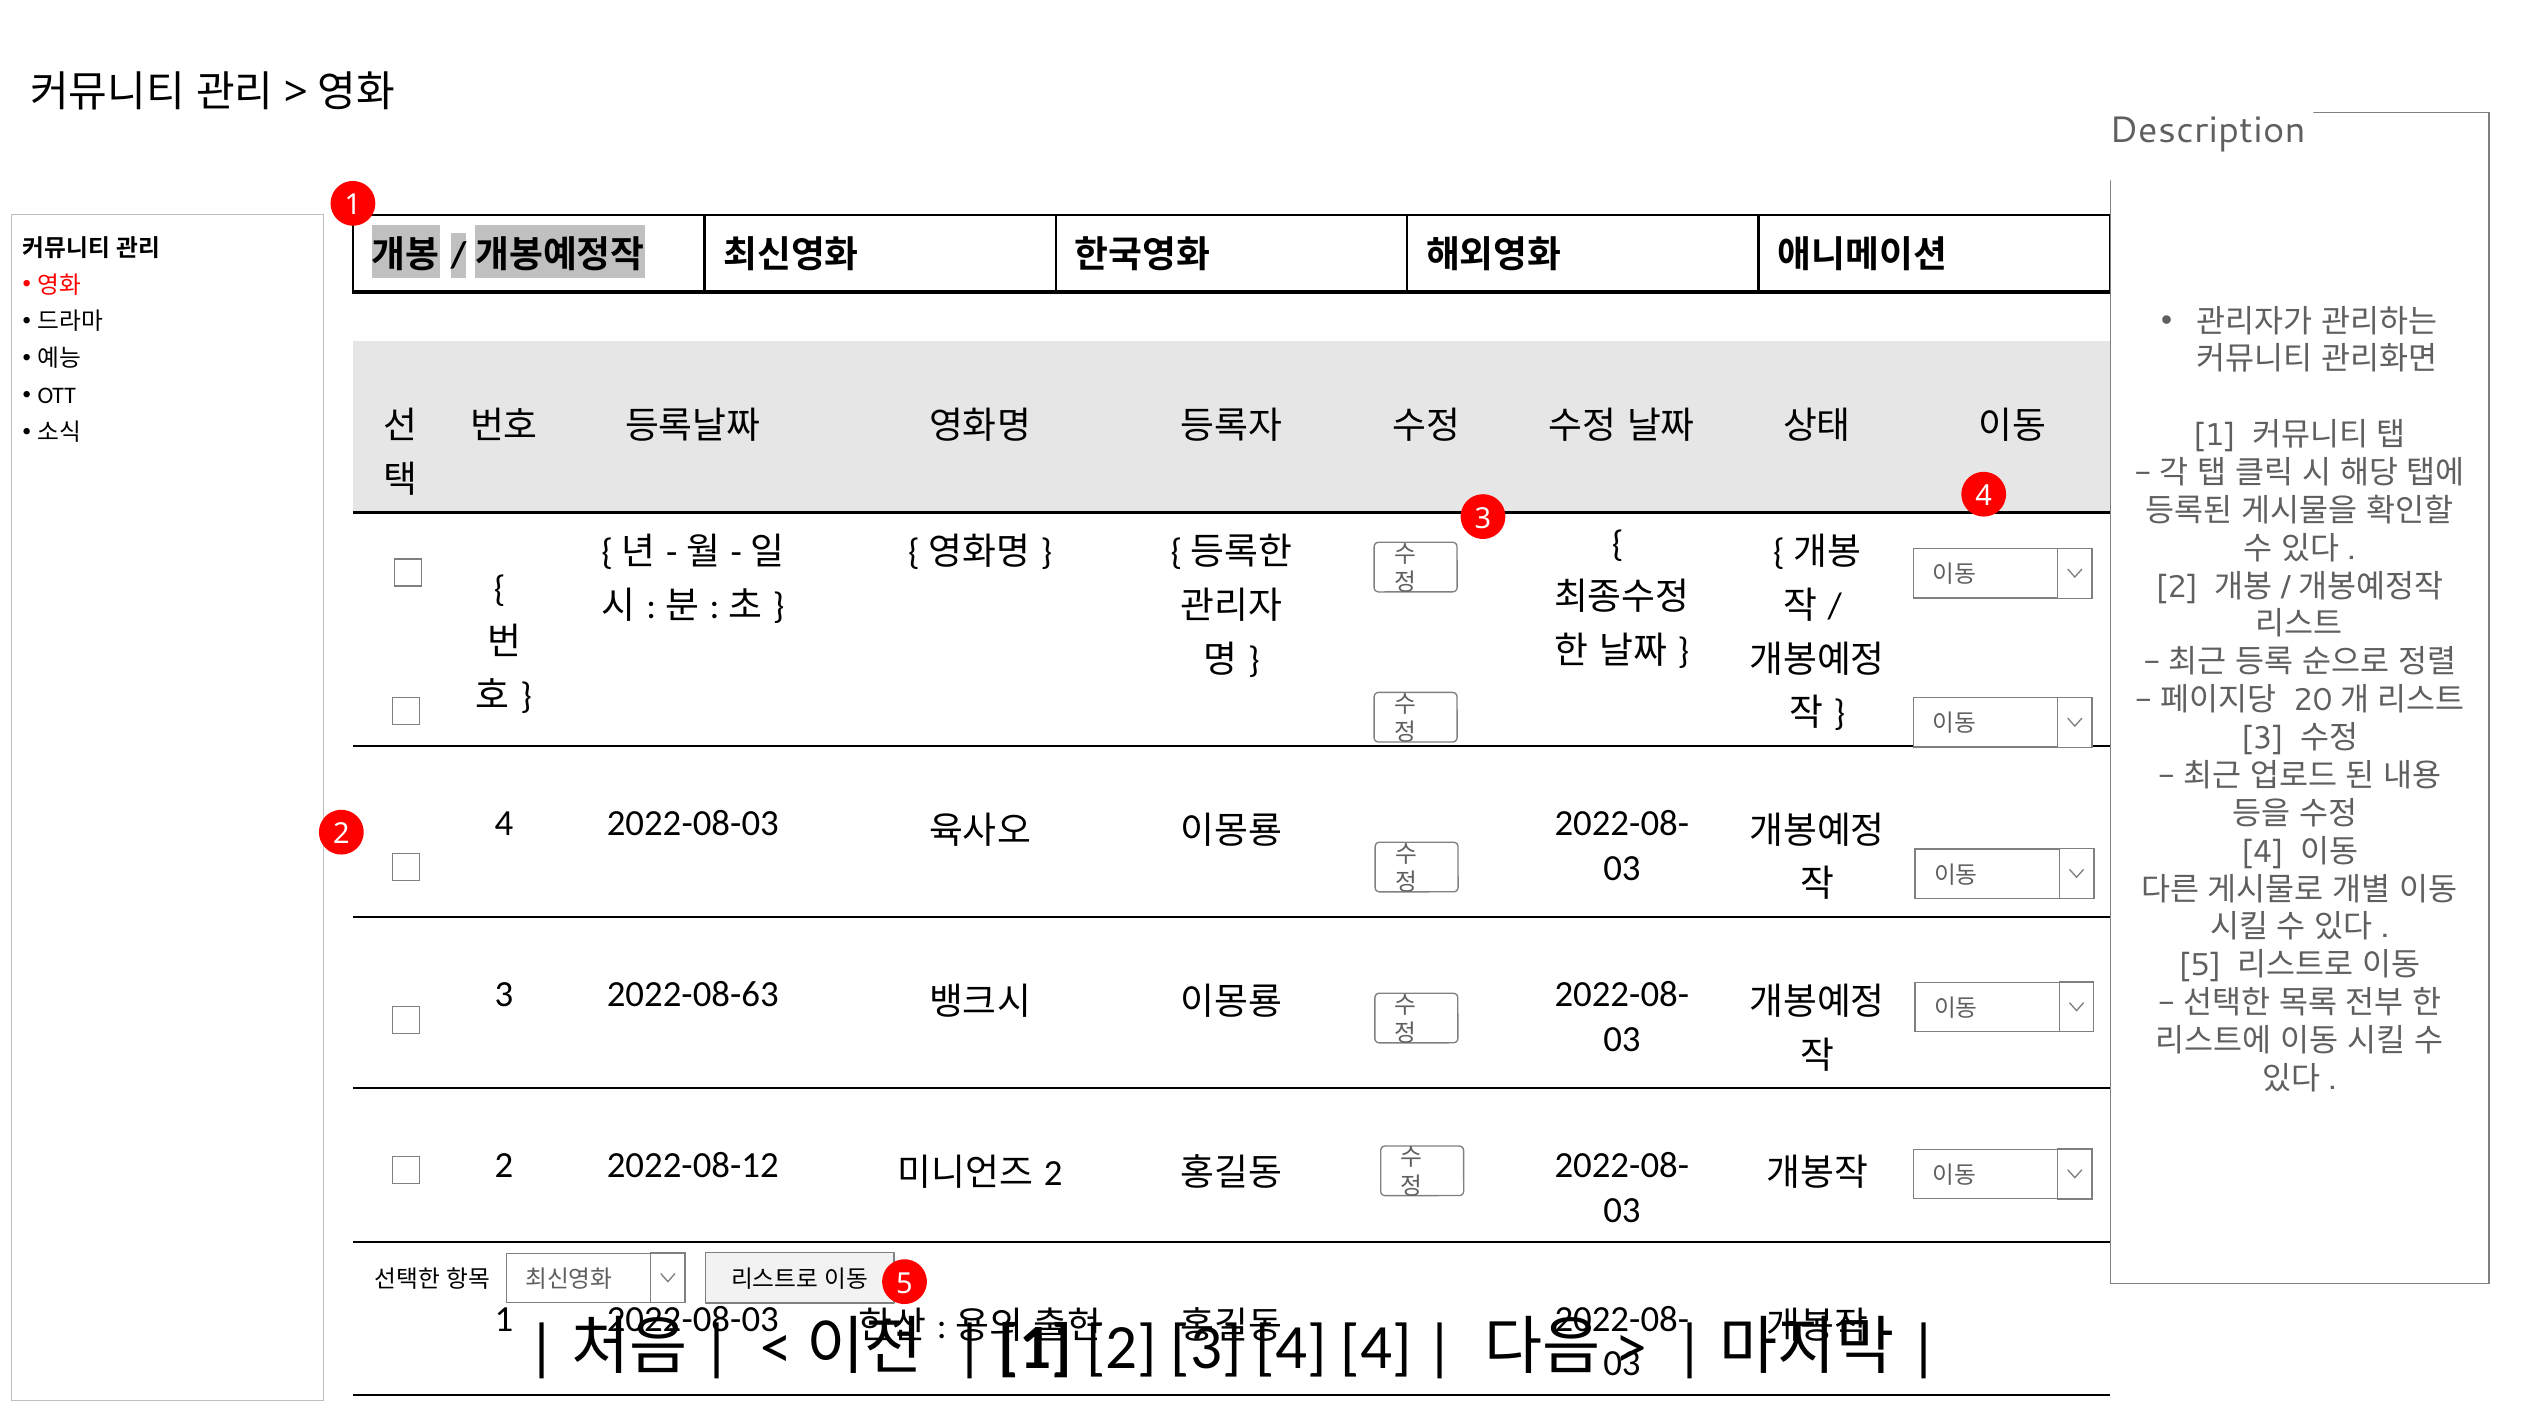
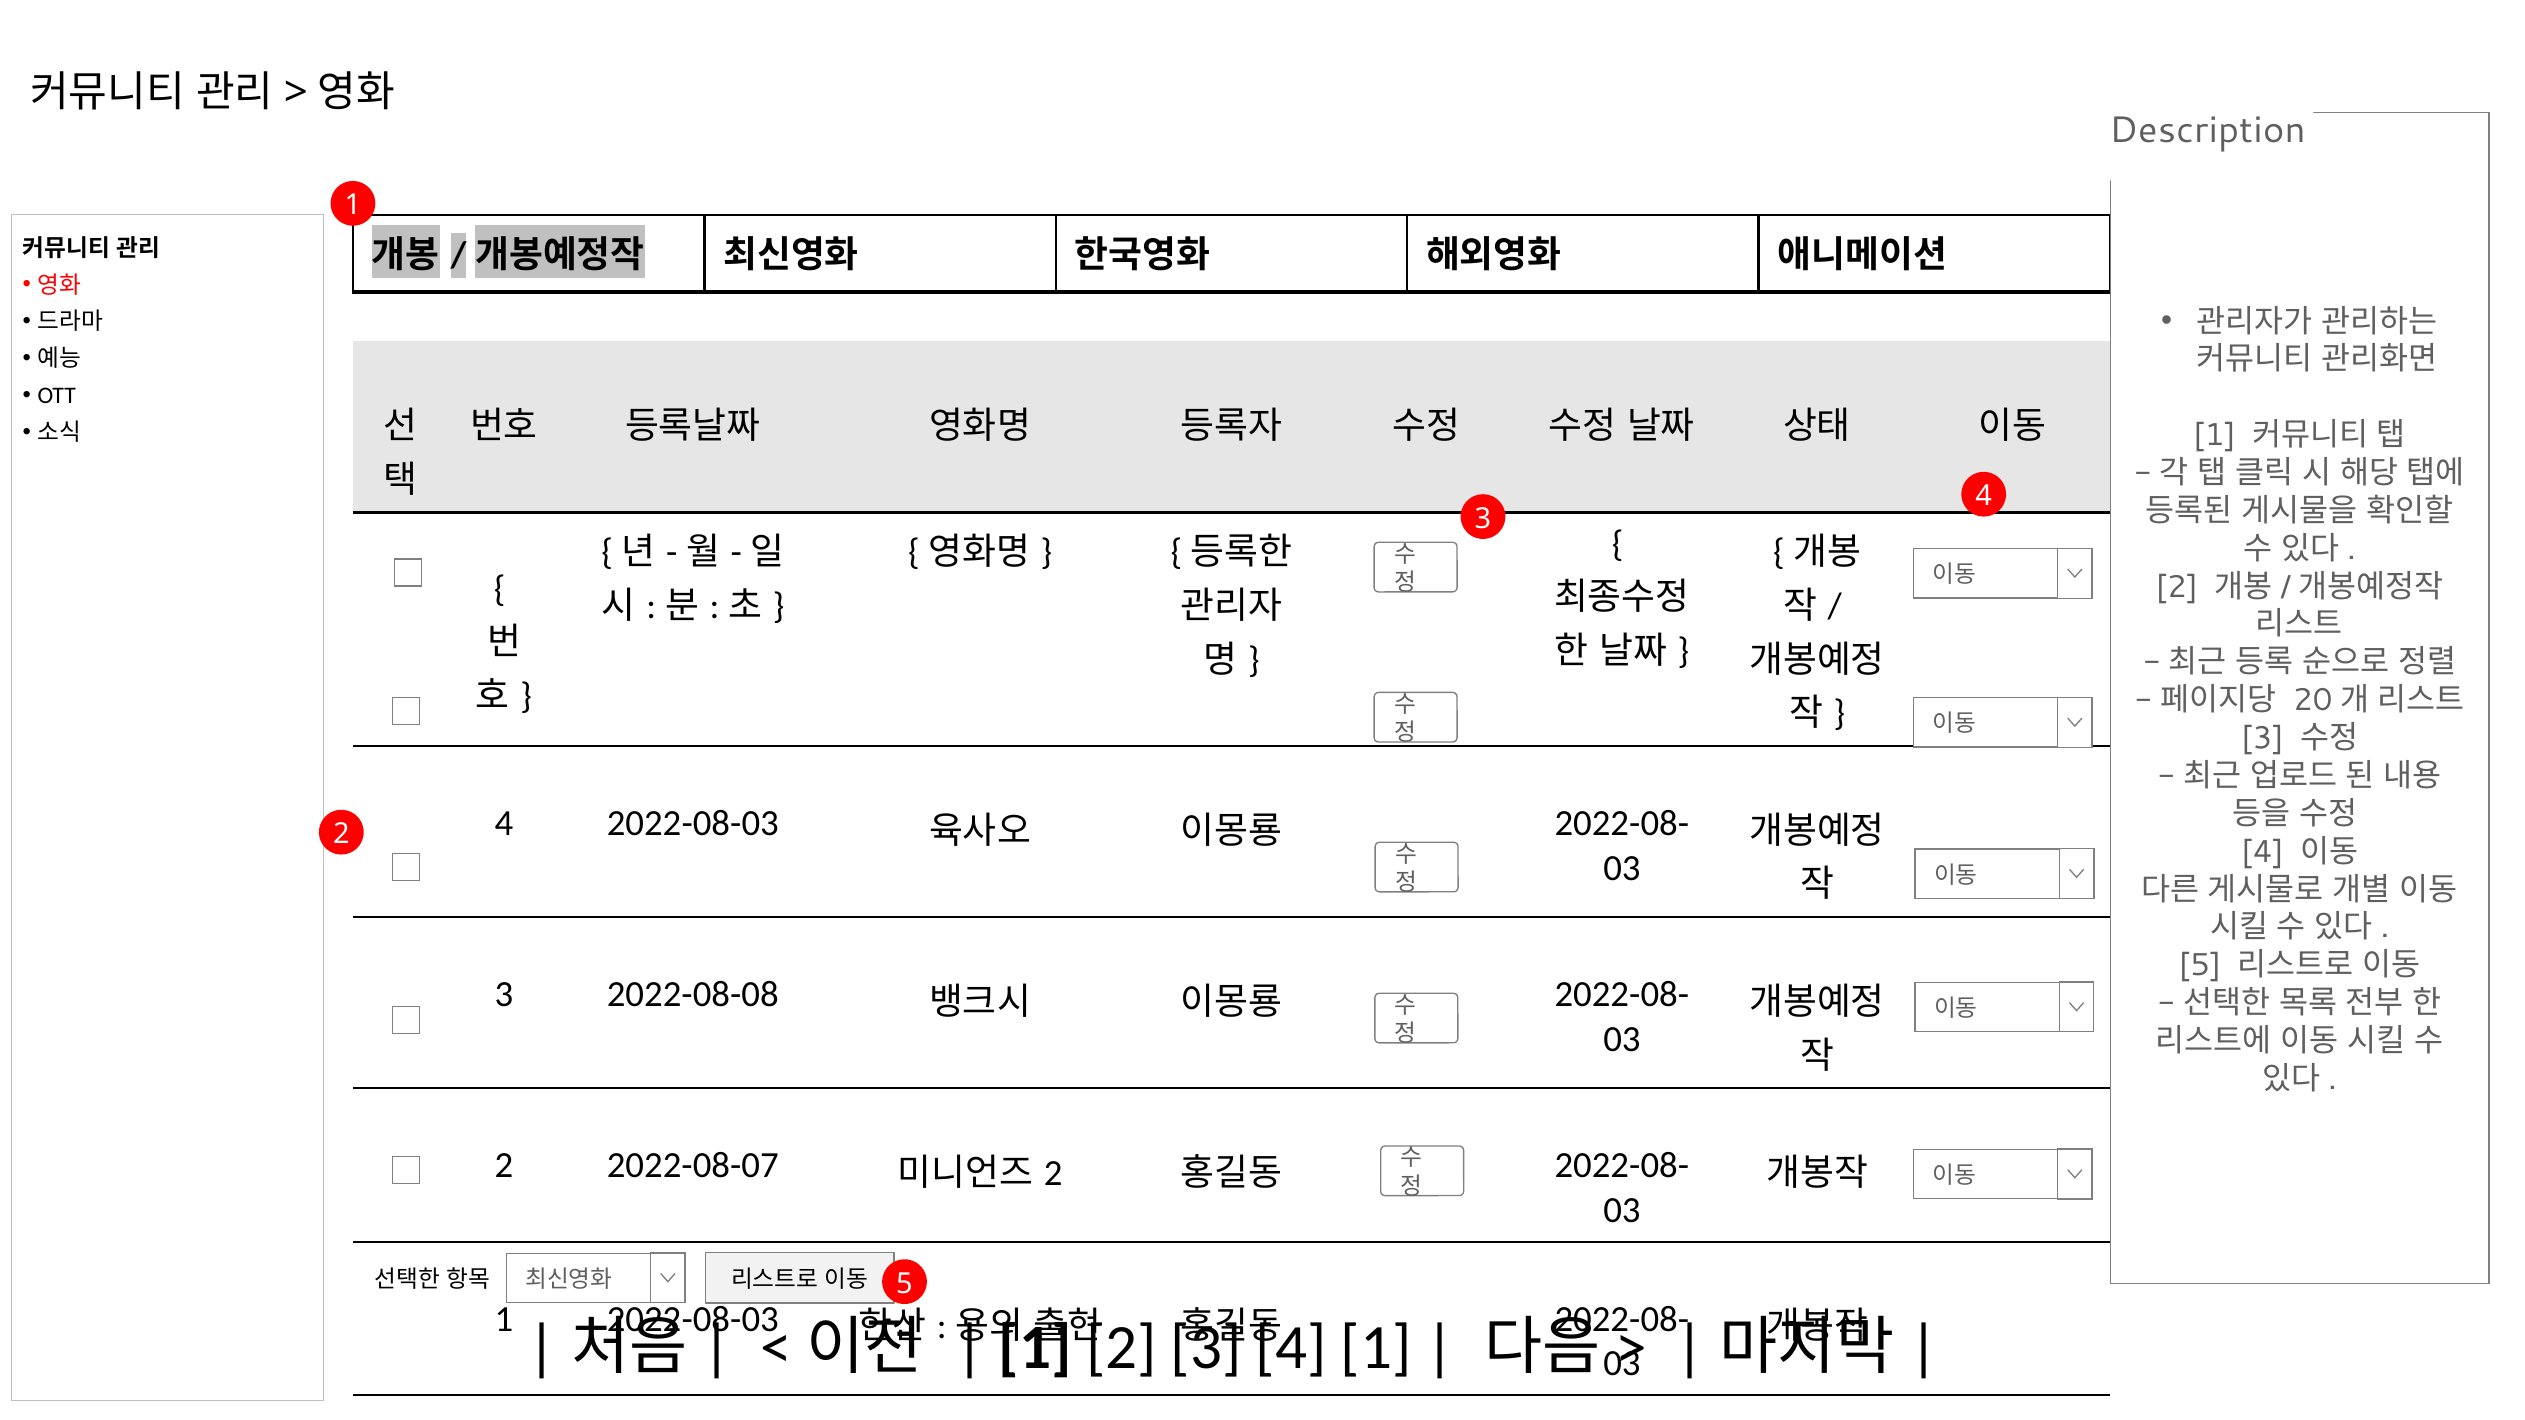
2022-08-63: 2022-08-63 -> 2022-08-08
2022-08-12: 2022-08-12 -> 2022-08-07
4 4: 4 -> 1
